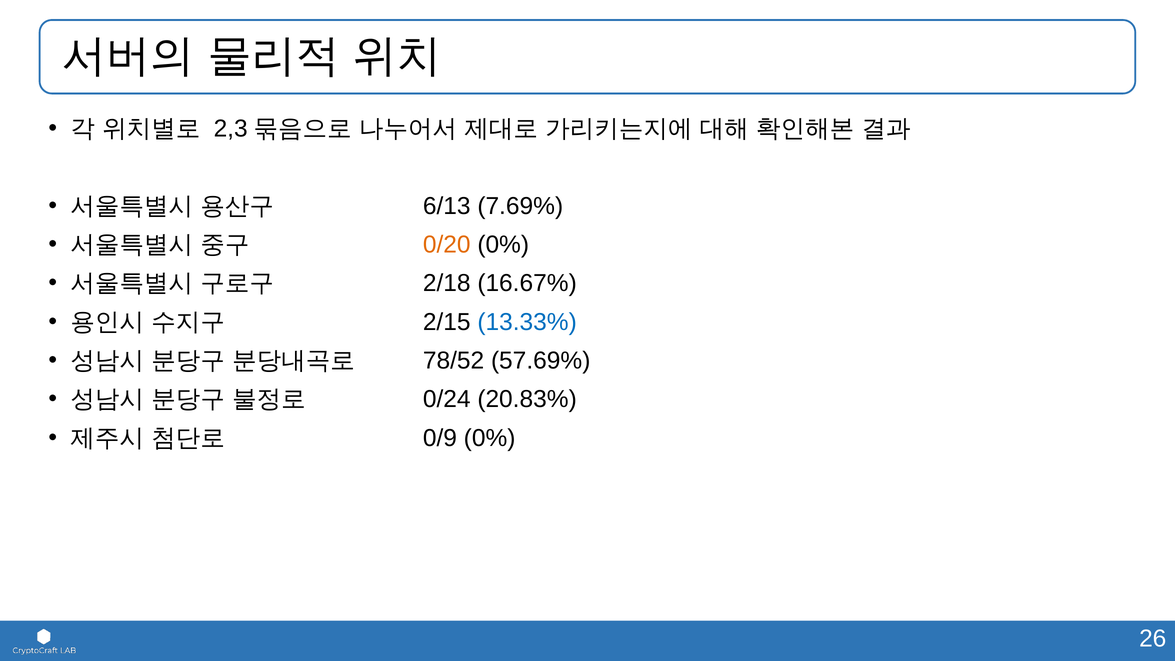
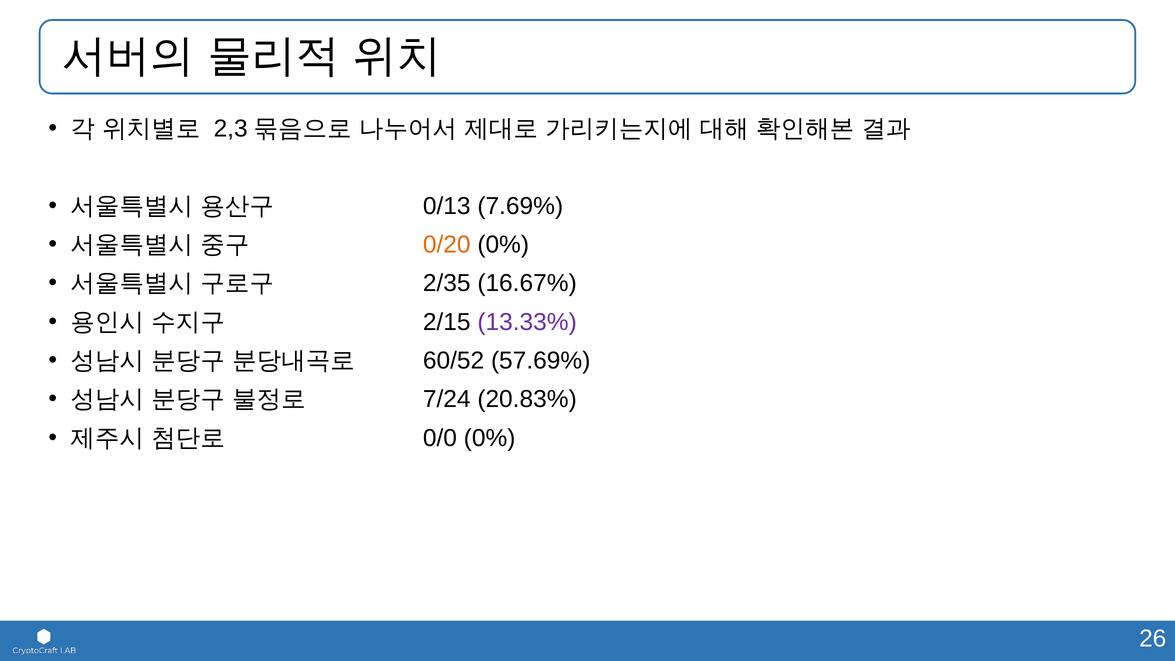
6/13: 6/13 -> 0/13
2/18: 2/18 -> 2/35
13.33% colour: blue -> purple
78/52: 78/52 -> 60/52
0/24: 0/24 -> 7/24
0/9: 0/9 -> 0/0
